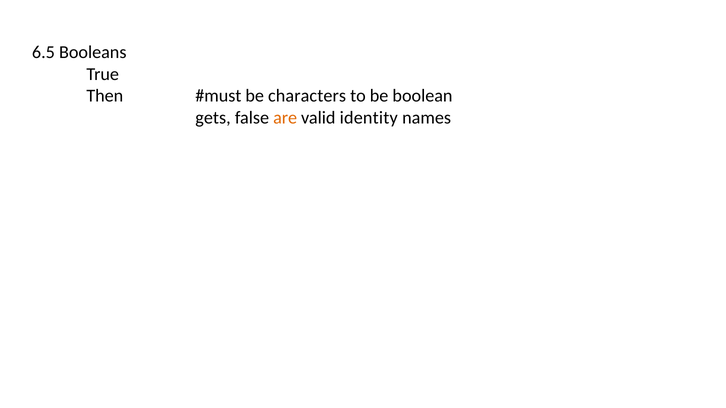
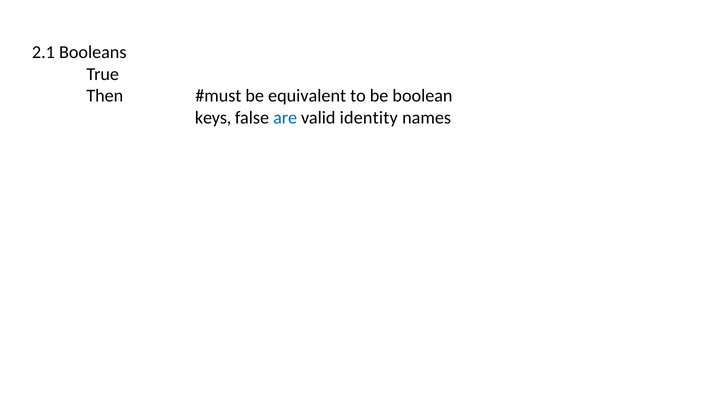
6.5: 6.5 -> 2.1
characters: characters -> equivalent
gets: gets -> keys
are colour: orange -> blue
